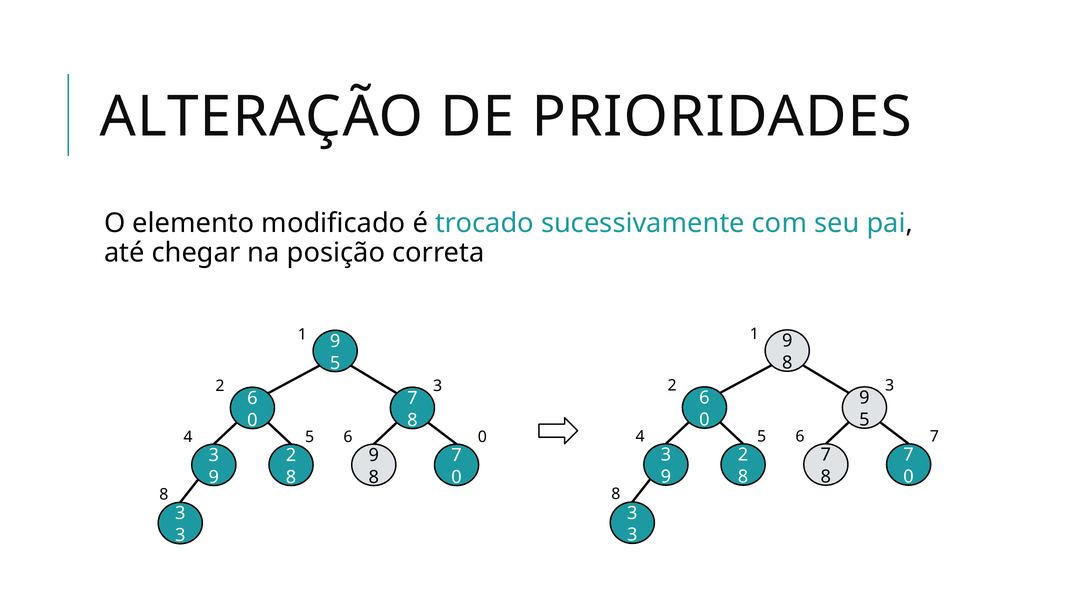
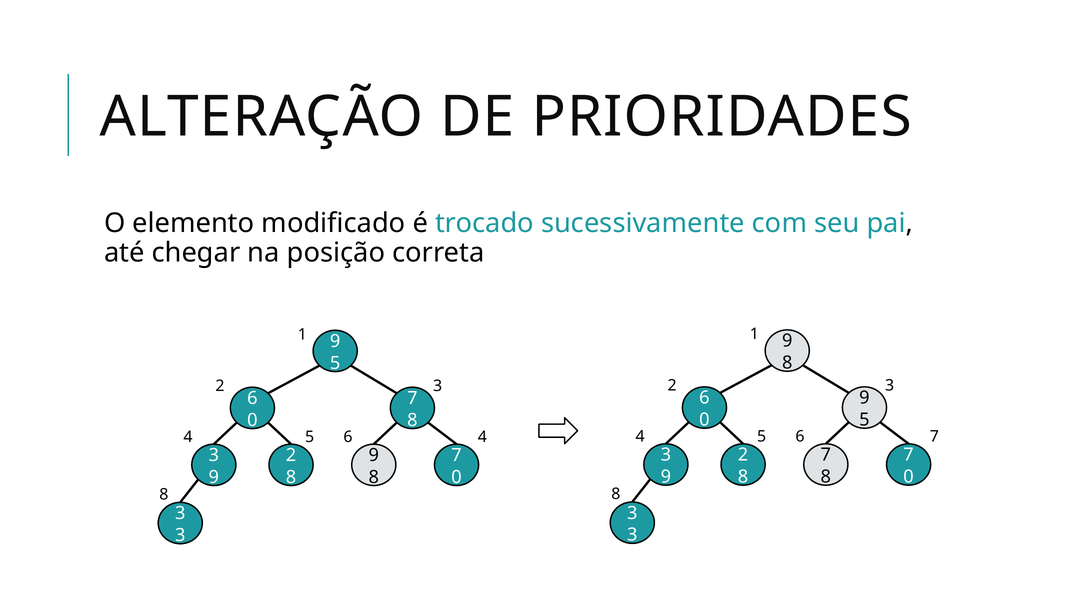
4 5 6 0: 0 -> 4
